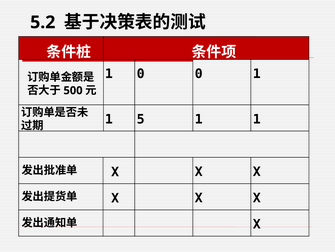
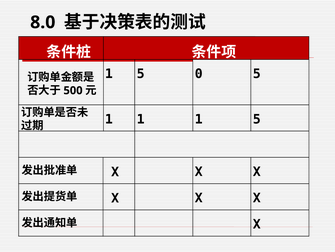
5.2: 5.2 -> 8.0
0 at (141, 74): 0 -> 5
0 1: 1 -> 5
5 at (141, 119): 5 -> 1
1 at (257, 119): 1 -> 5
